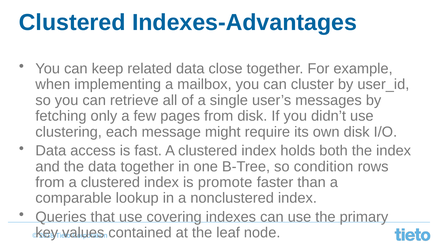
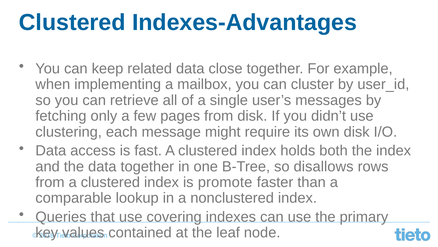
condition: condition -> disallows
